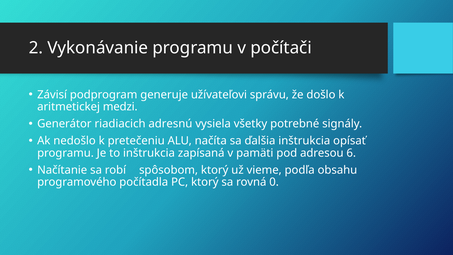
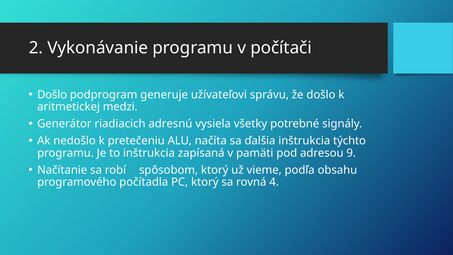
Závisí at (52, 95): Závisí -> Došlo
opísať: opísať -> týchto
6: 6 -> 9
0: 0 -> 4
